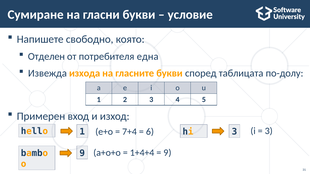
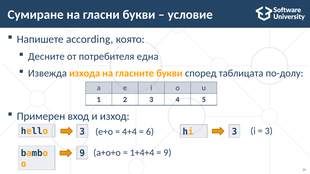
свободно: свободно -> according
Отделен: Отделен -> Десните
hello 1: 1 -> 3
7+4: 7+4 -> 4+4
